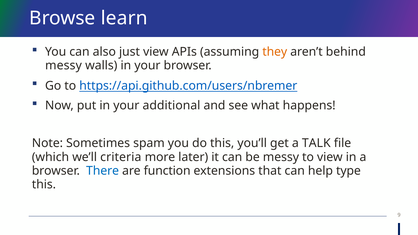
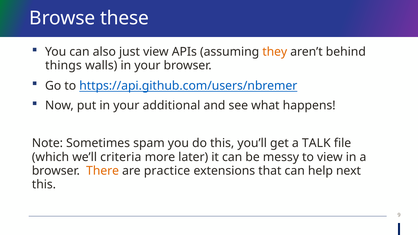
learn: learn -> these
messy at (63, 66): messy -> things
There colour: blue -> orange
function: function -> practice
type: type -> next
